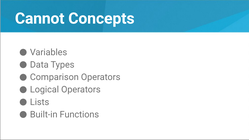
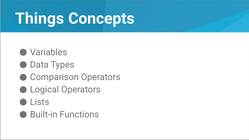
Cannot: Cannot -> Things
